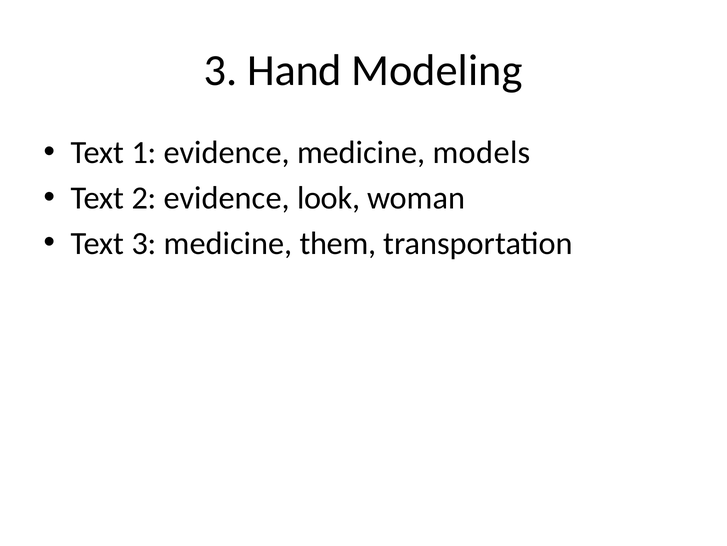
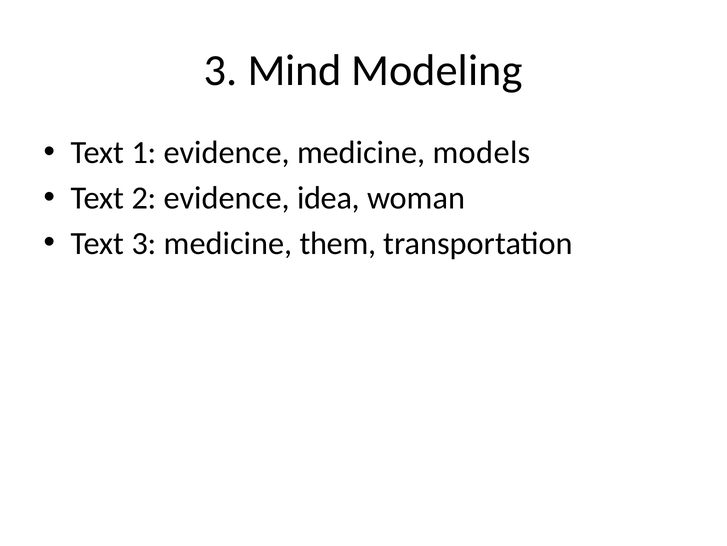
Hand: Hand -> Mind
look: look -> idea
